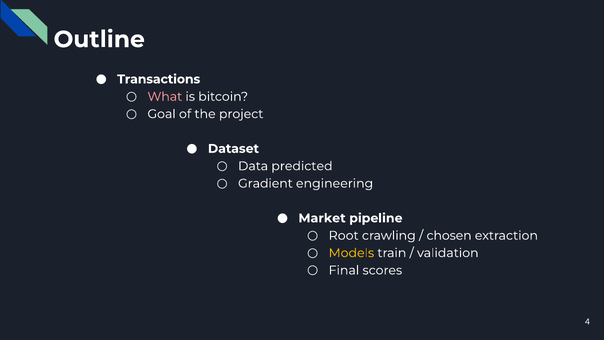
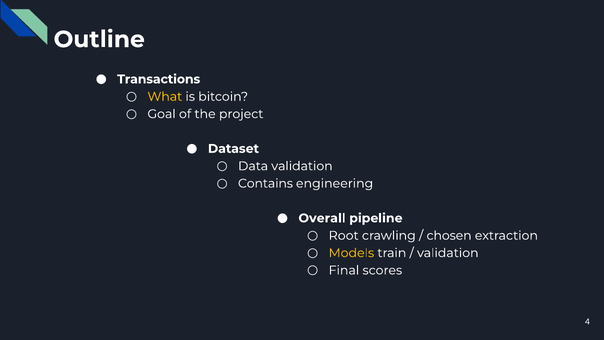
What colour: pink -> yellow
Data predicted: predicted -> validation
Gradient: Gradient -> Contains
Market: Market -> Overall
